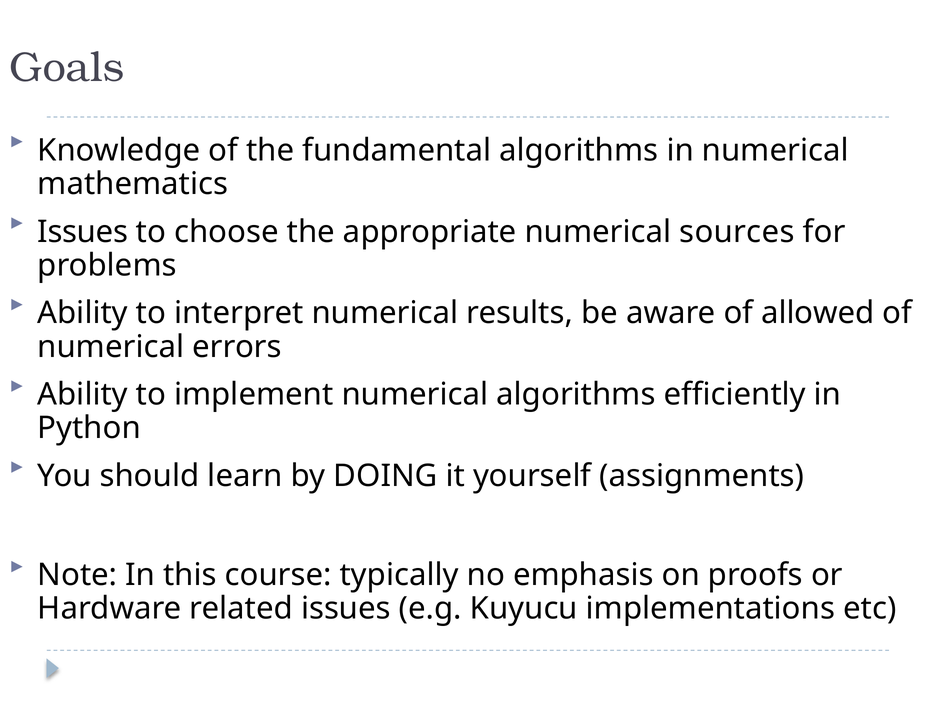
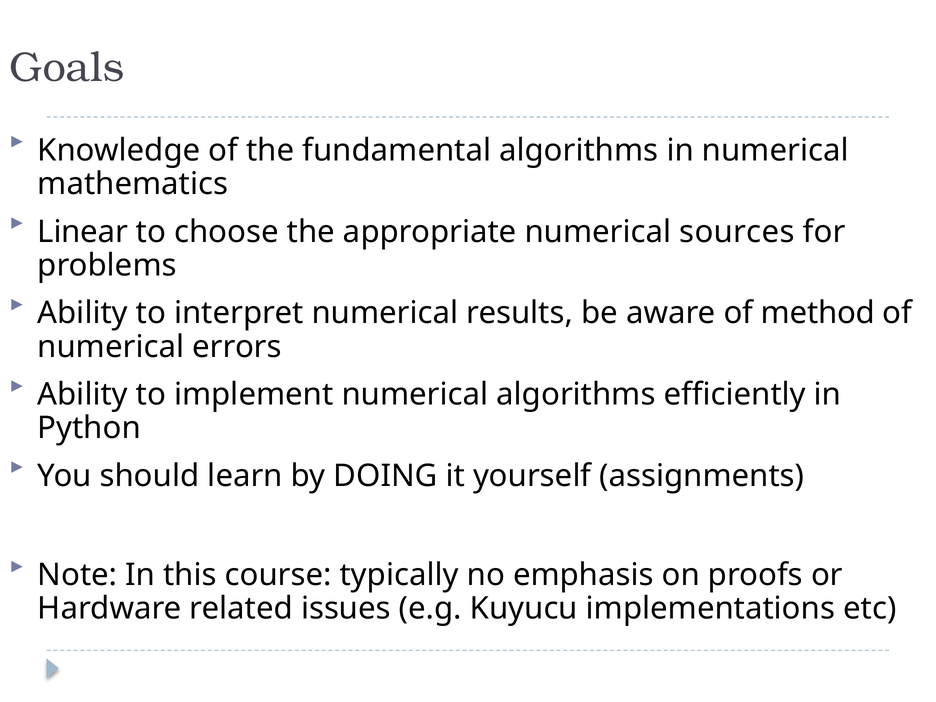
Issues at (83, 232): Issues -> Linear
allowed: allowed -> method
